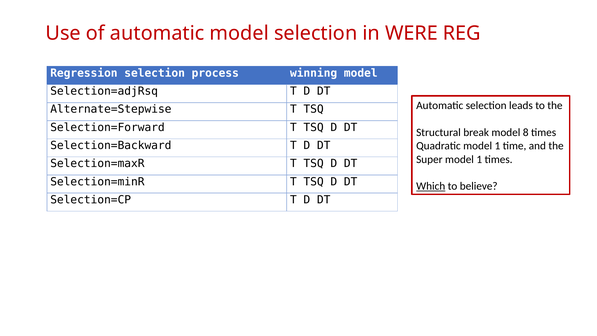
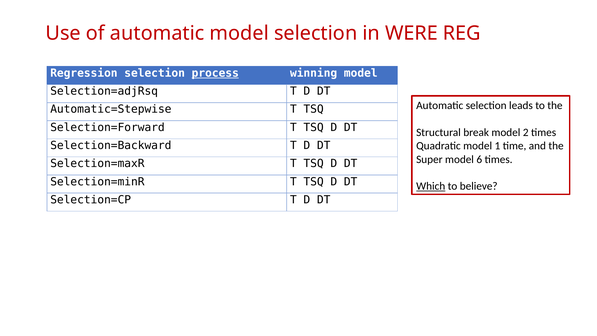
process underline: none -> present
Alternate=Stepwise: Alternate=Stepwise -> Automatic=Stepwise
8: 8 -> 2
Super model 1: 1 -> 6
